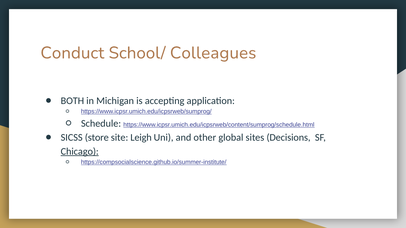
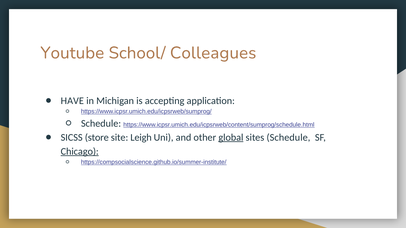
Conduct: Conduct -> Youtube
BOTH: BOTH -> HAVE
global underline: none -> present
sites Decisions: Decisions -> Schedule
